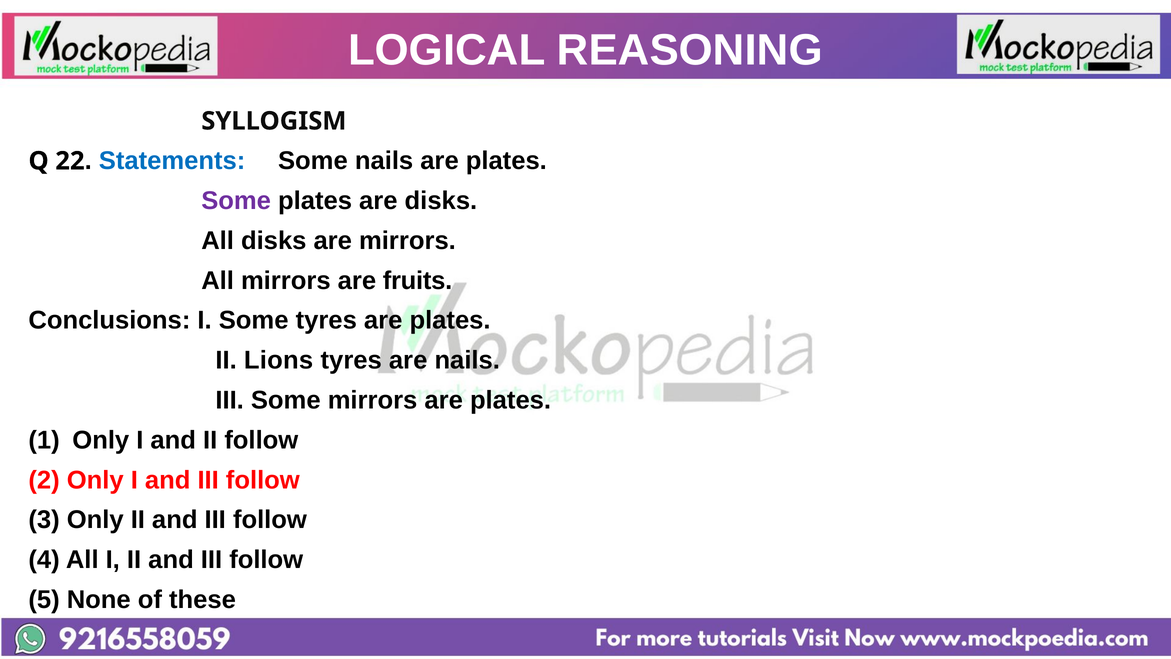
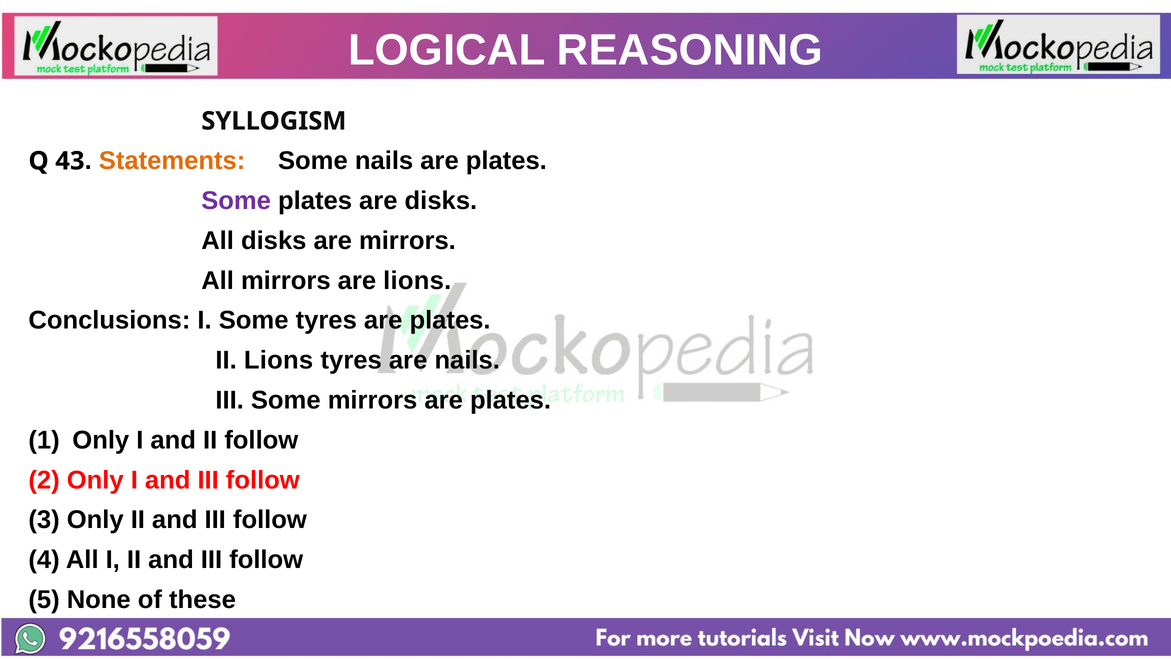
22: 22 -> 43
Statements colour: blue -> orange
are fruits: fruits -> lions
